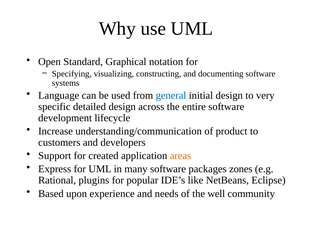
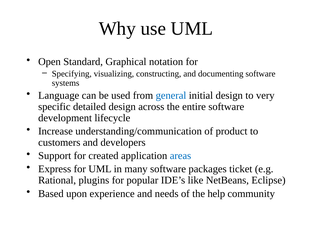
areas colour: orange -> blue
zones: zones -> ticket
well: well -> help
